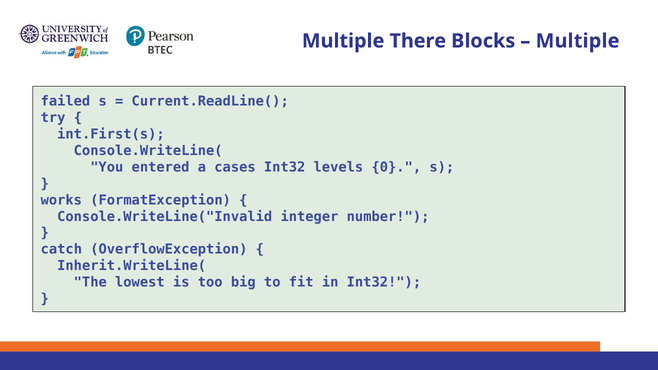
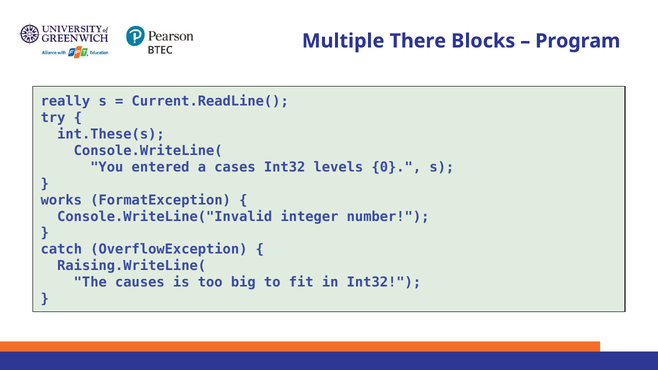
Multiple at (578, 41): Multiple -> Program
failed: failed -> really
int.First(s: int.First(s -> int.These(s
Inherit.WriteLine(: Inherit.WriteLine( -> Raising.WriteLine(
lowest: lowest -> causes
